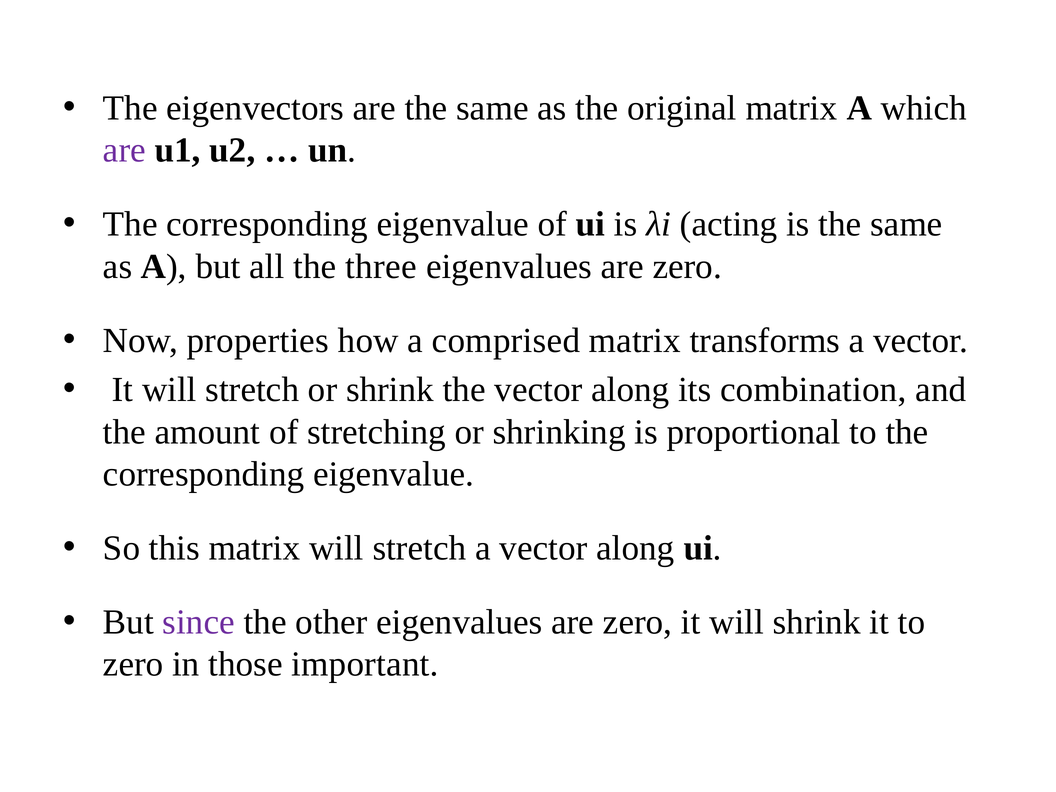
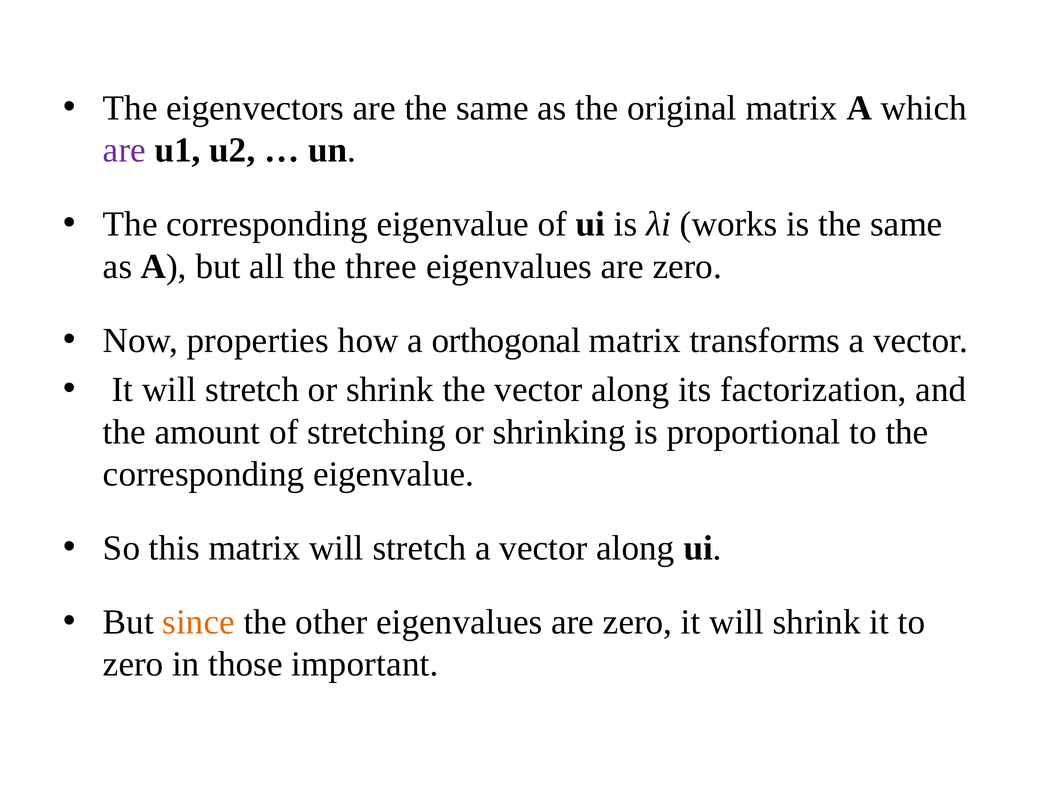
acting: acting -> works
comprised: comprised -> orthogonal
combination: combination -> factorization
since colour: purple -> orange
